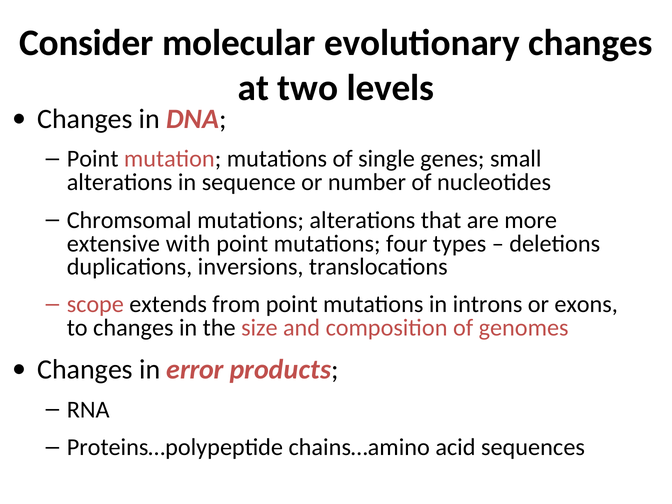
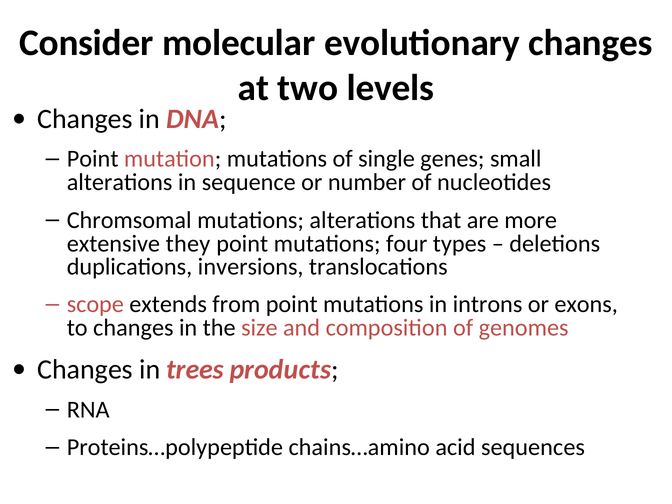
with: with -> they
error: error -> trees
